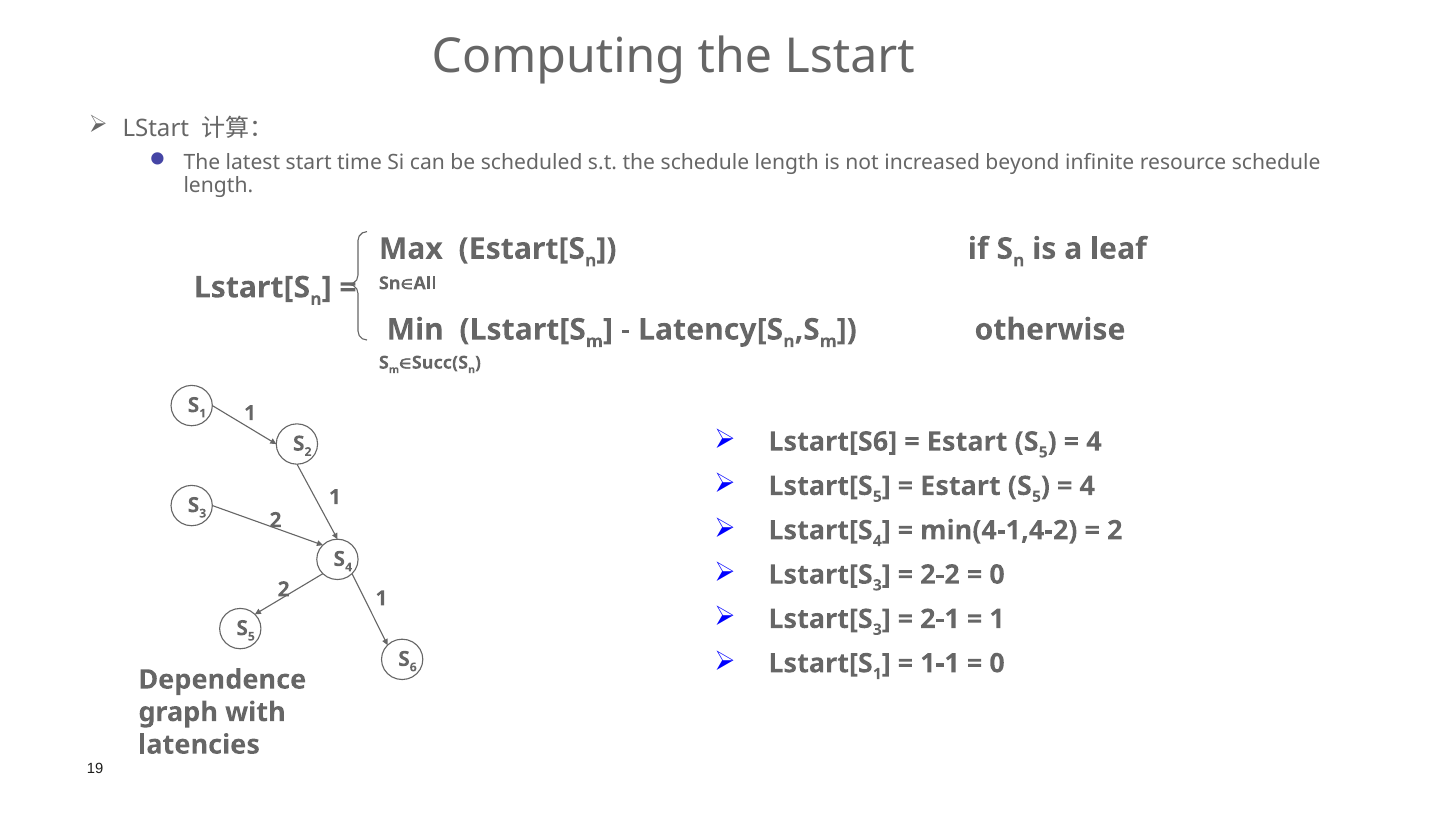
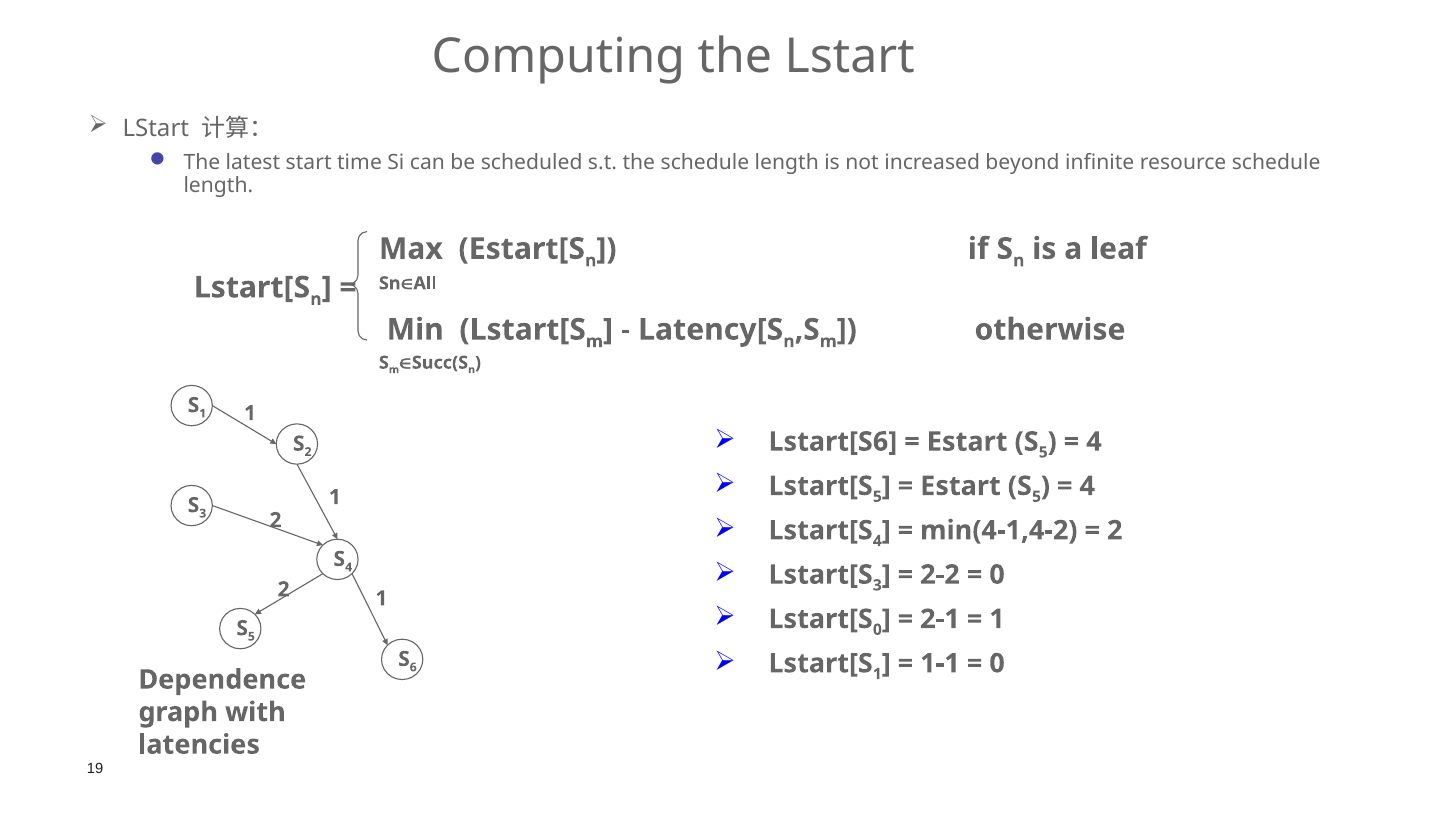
3 at (877, 630): 3 -> 0
